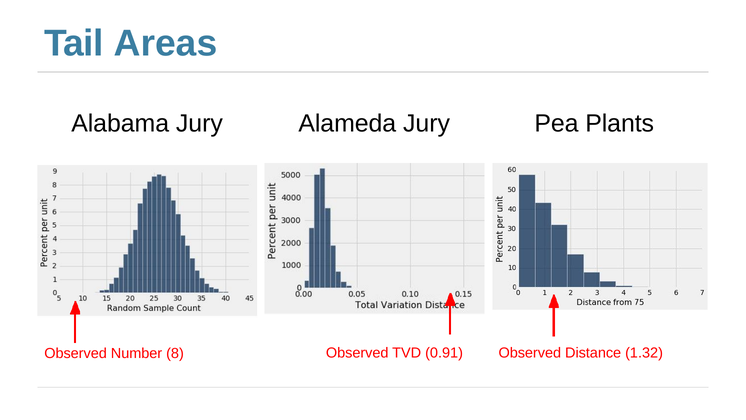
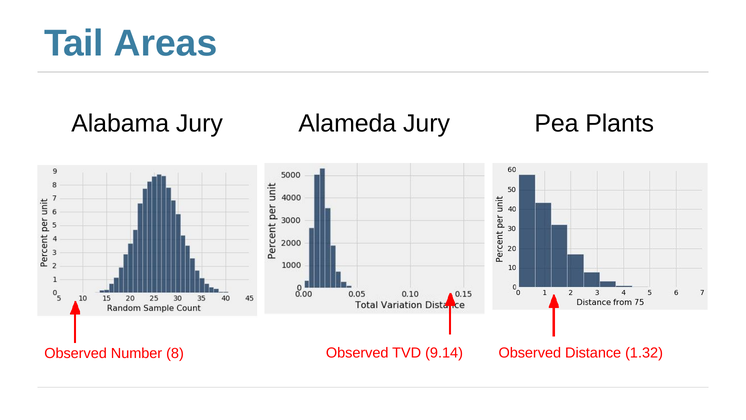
0.91: 0.91 -> 9.14
